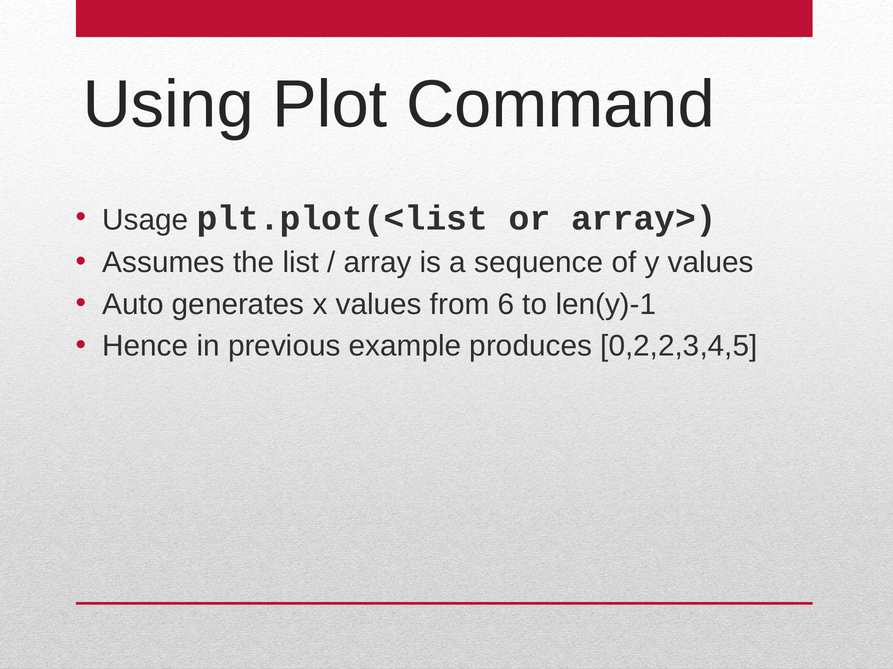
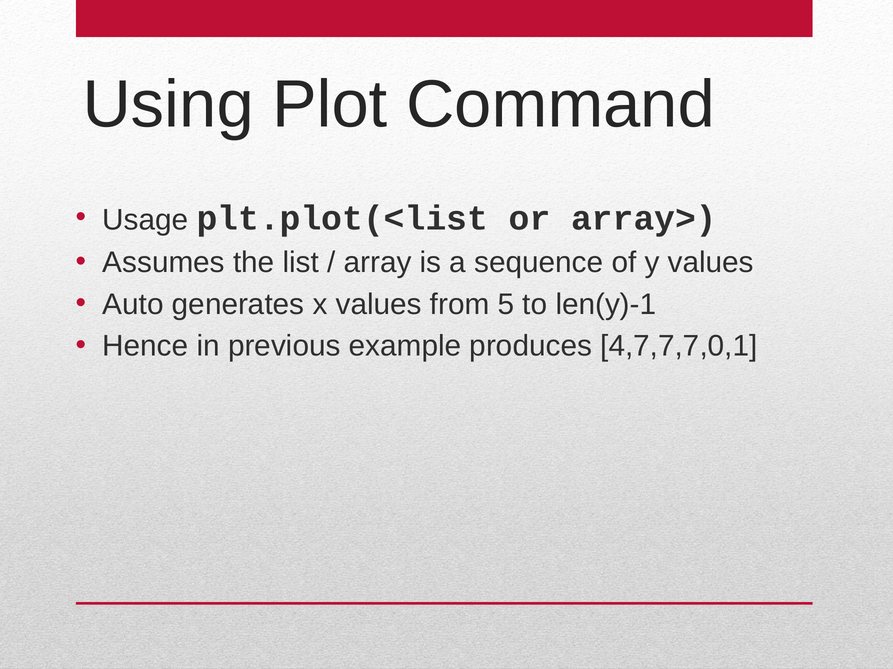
6: 6 -> 5
0,2,2,3,4,5: 0,2,2,3,4,5 -> 4,7,7,7,0,1
